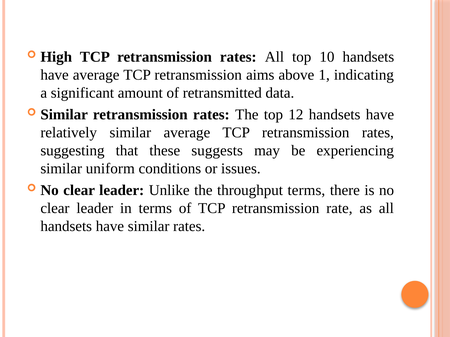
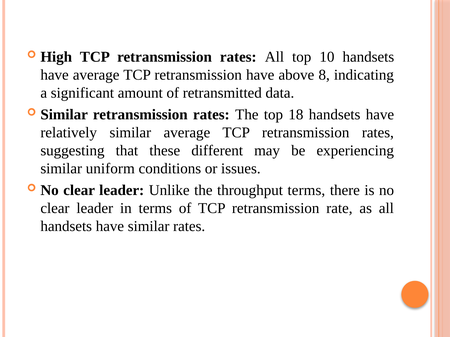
retransmission aims: aims -> have
1: 1 -> 8
12: 12 -> 18
suggests: suggests -> different
